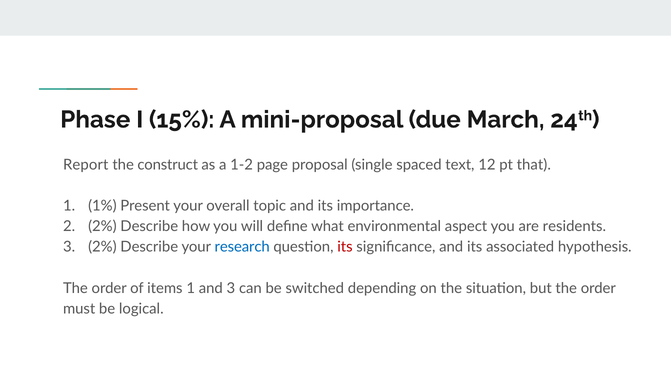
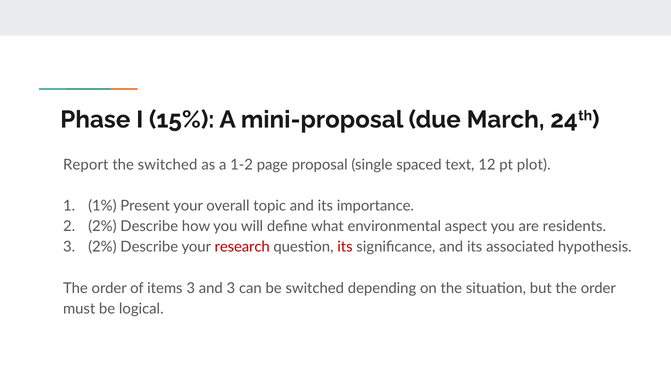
the construct: construct -> switched
that: that -> plot
research colour: blue -> red
items 1: 1 -> 3
